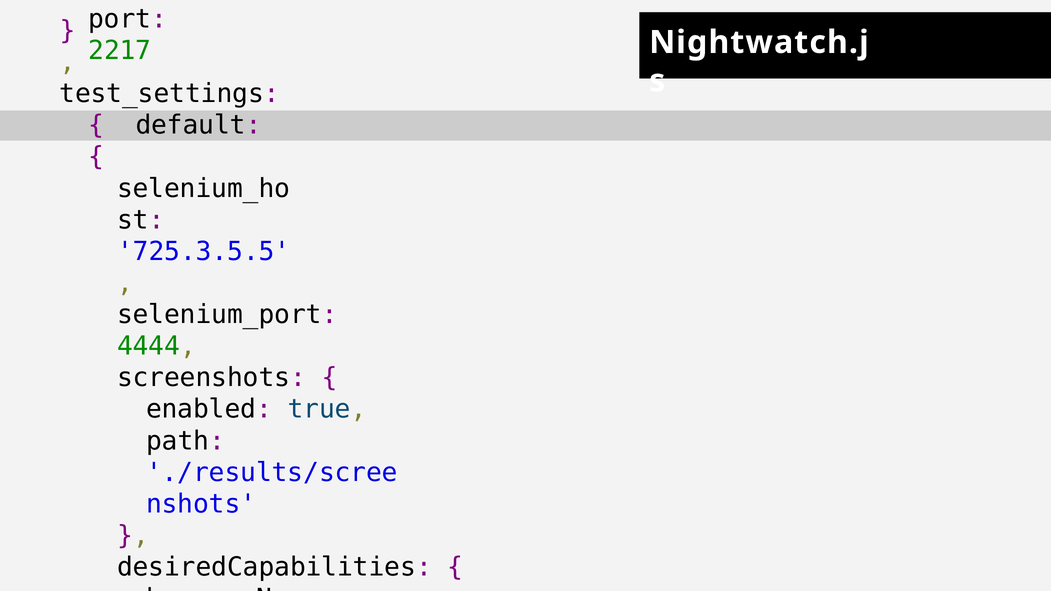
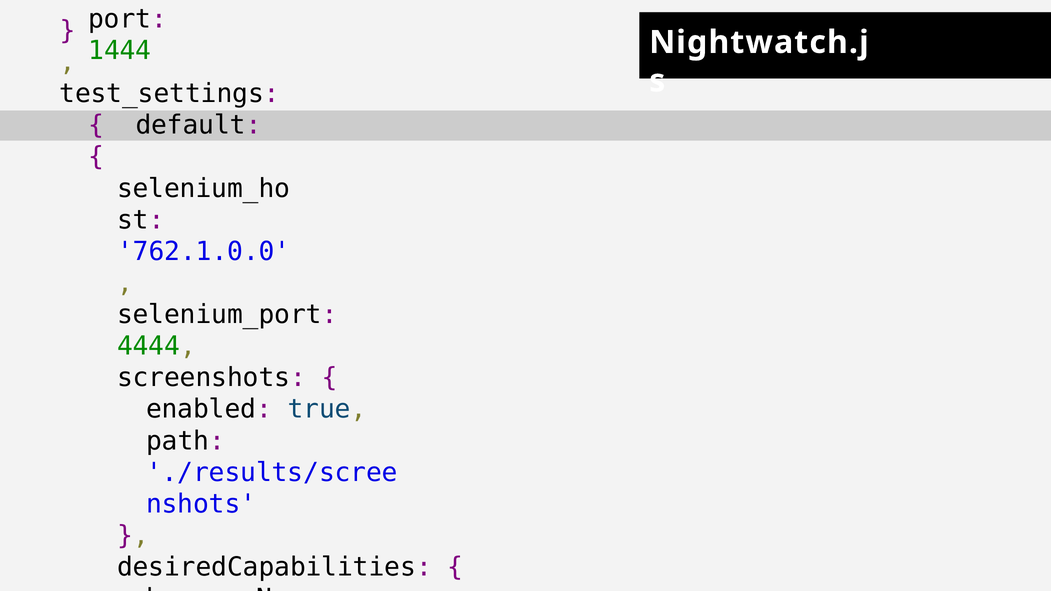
2217: 2217 -> 1444
725.3.5.5: 725.3.5.5 -> 762.1.0.0
